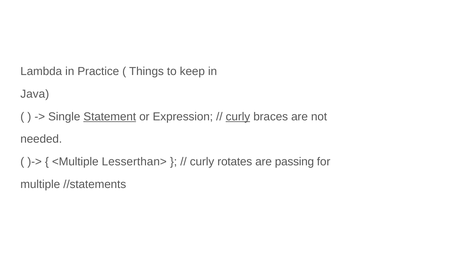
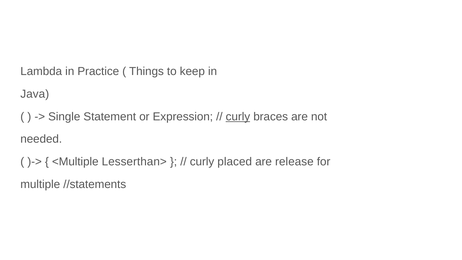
Statement underline: present -> none
rotates: rotates -> placed
passing: passing -> release
